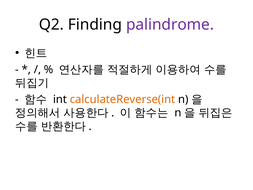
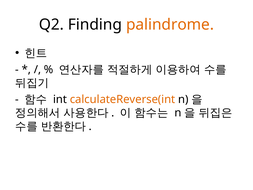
palindrome colour: purple -> orange
